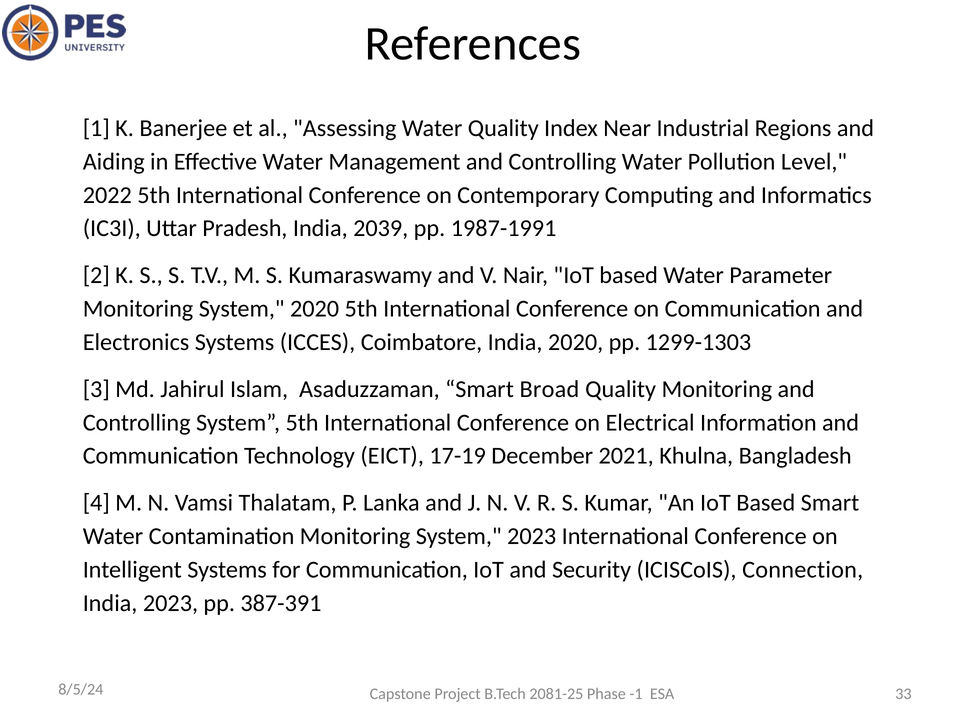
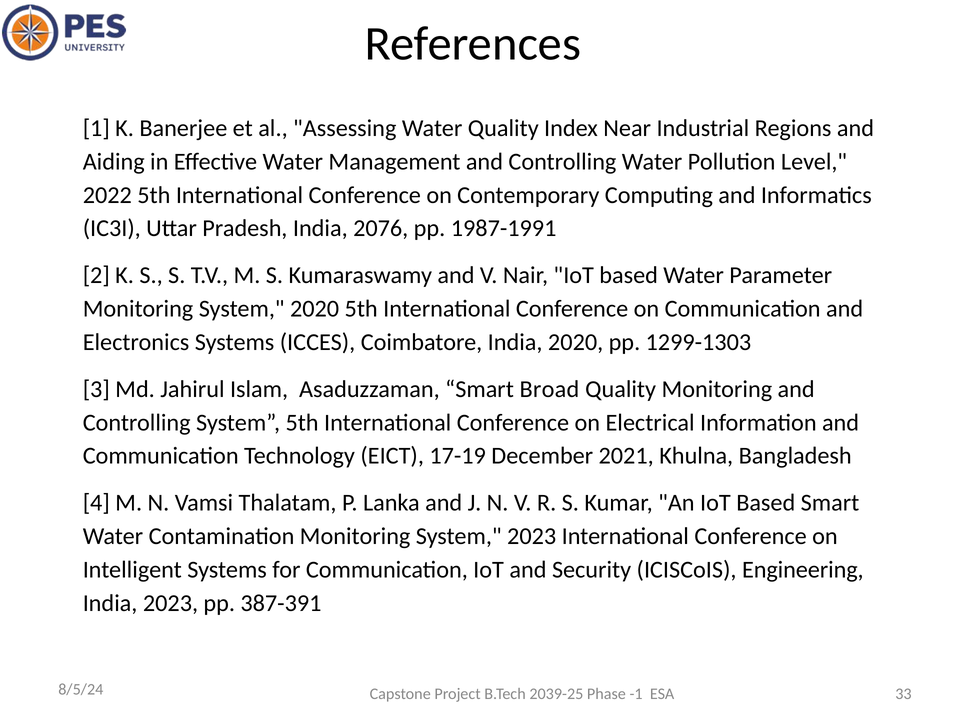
2039: 2039 -> 2076
Connection: Connection -> Engineering
2081-25: 2081-25 -> 2039-25
